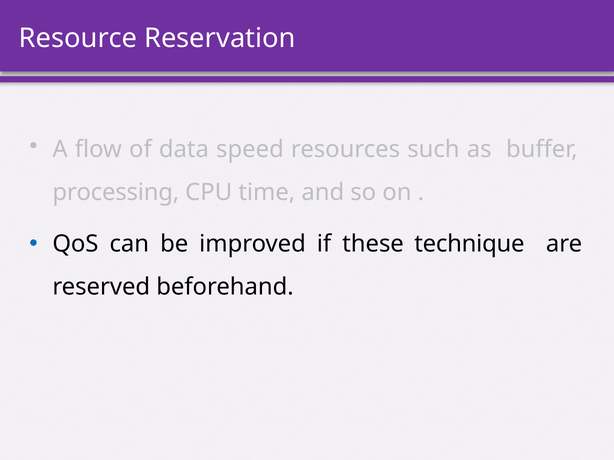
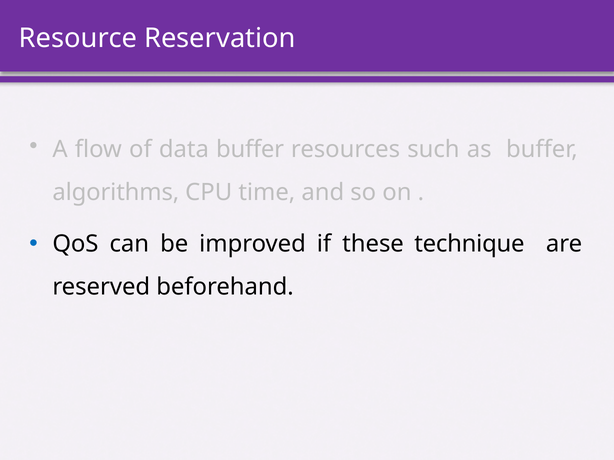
data speed: speed -> buffer
processing: processing -> algorithms
